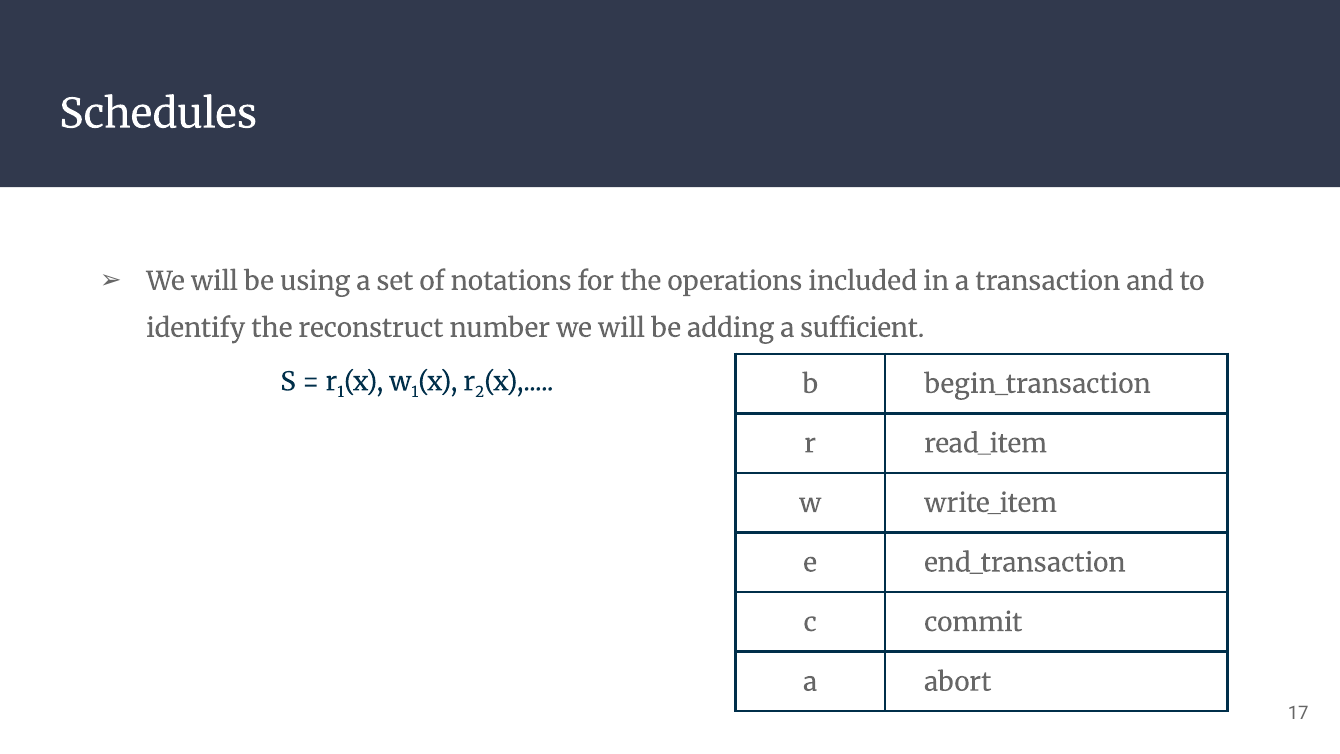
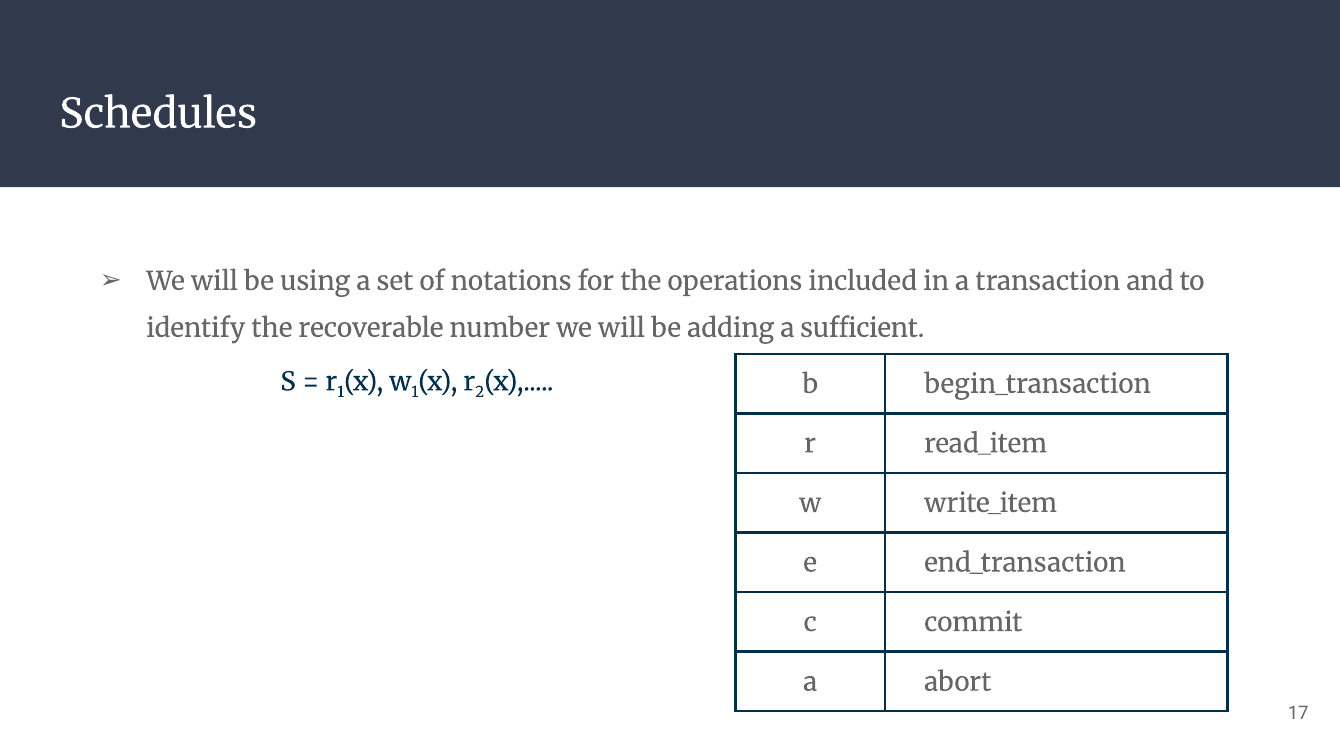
reconstruct: reconstruct -> recoverable
